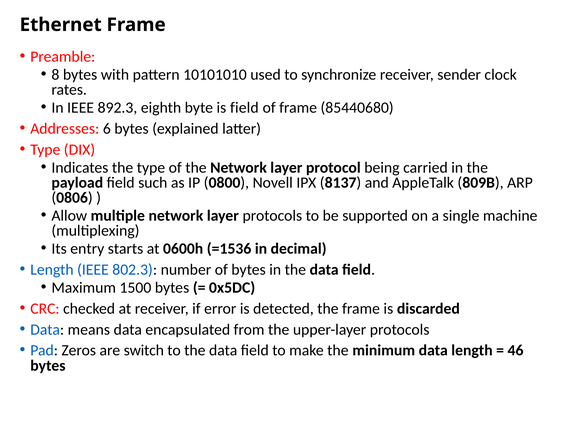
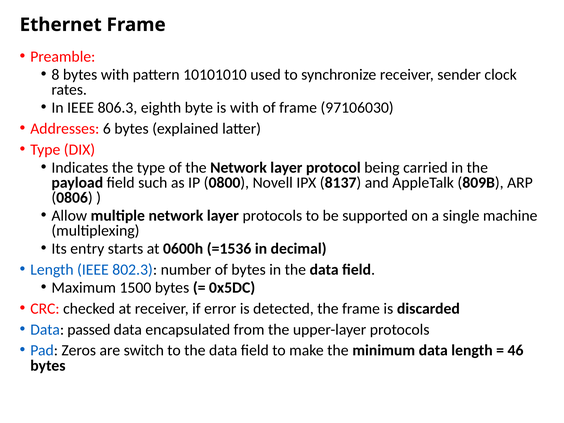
892.3: 892.3 -> 806.3
is field: field -> with
85440680: 85440680 -> 97106030
means: means -> passed
